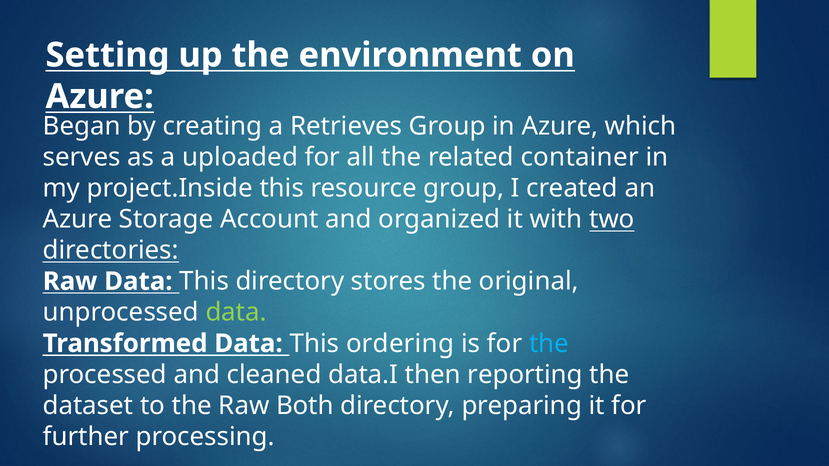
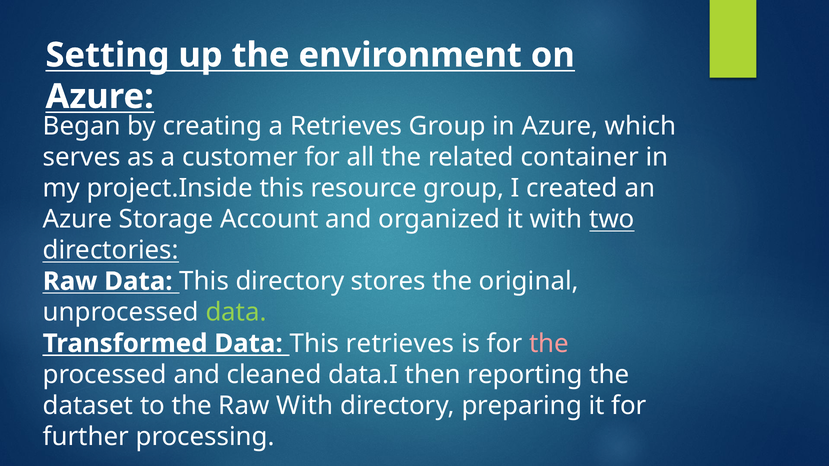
uploaded: uploaded -> customer
This ordering: ordering -> retrieves
the at (549, 344) colour: light blue -> pink
Raw Both: Both -> With
